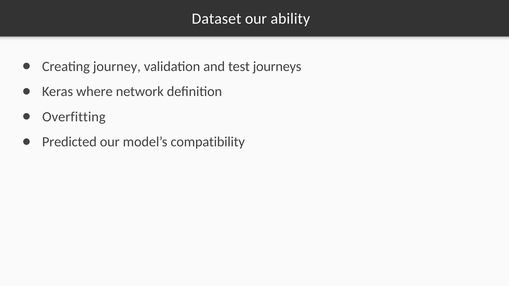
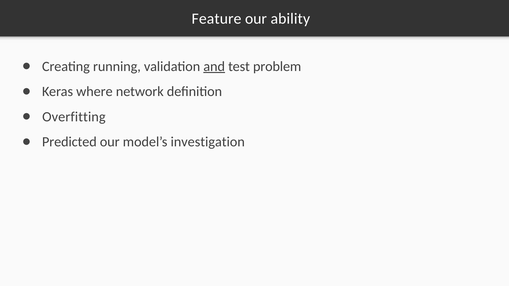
Dataset: Dataset -> Feature
journey: journey -> running
and underline: none -> present
journeys: journeys -> problem
compatibility: compatibility -> investigation
